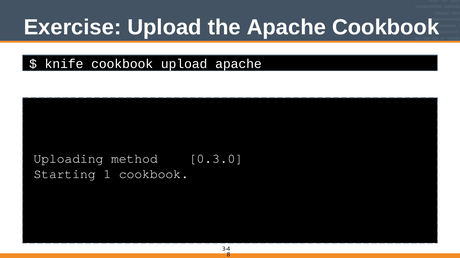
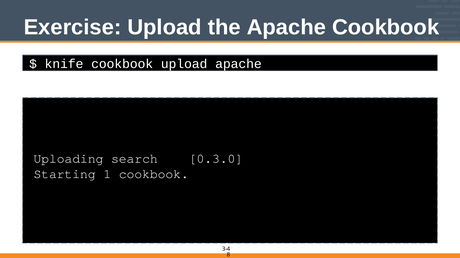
method: method -> search
